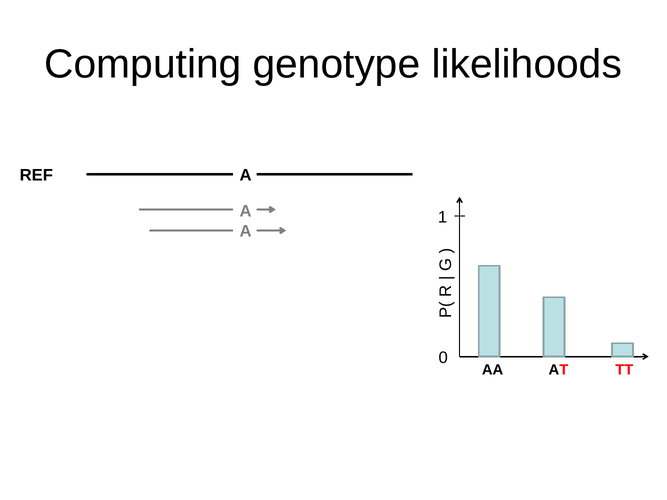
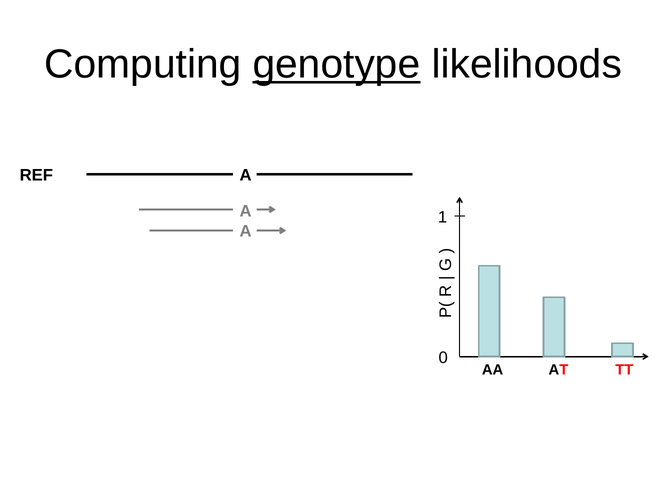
genotype underline: none -> present
